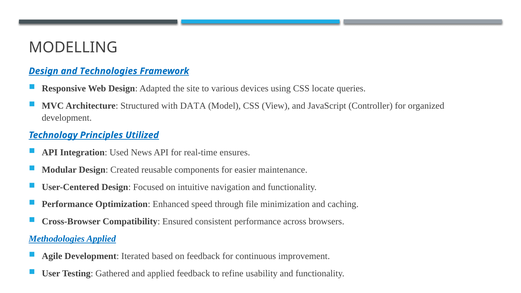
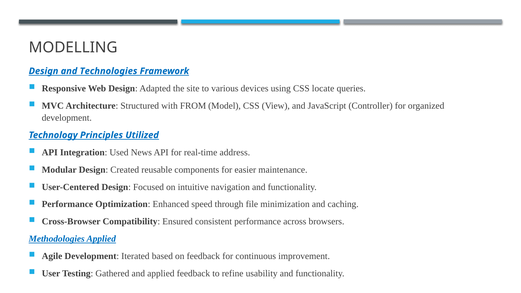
DATA: DATA -> FROM
ensures: ensures -> address
